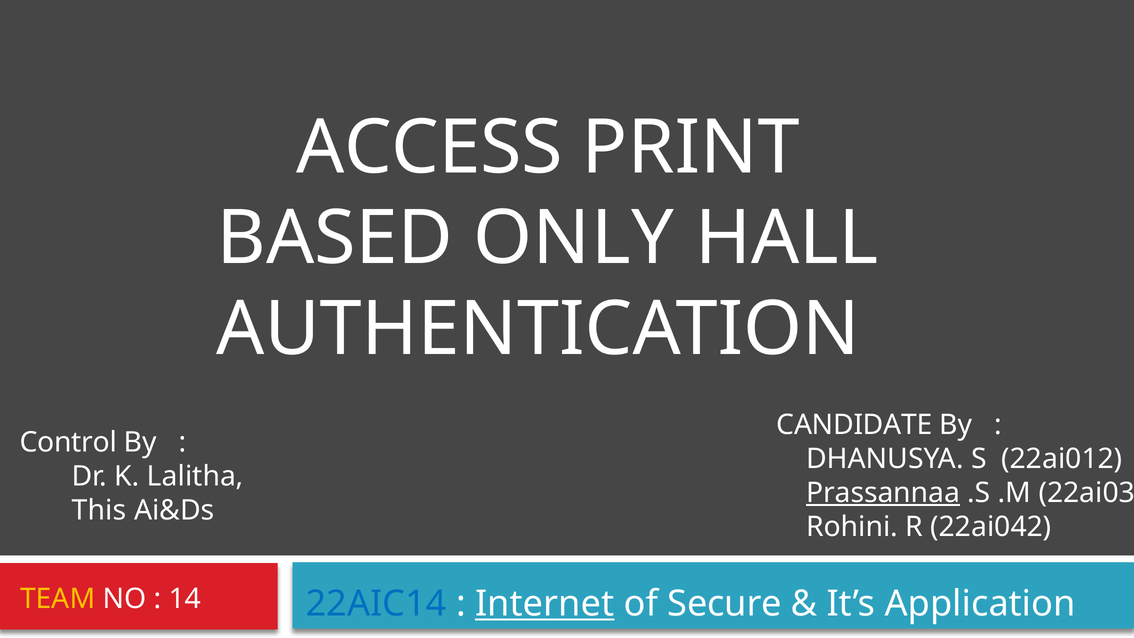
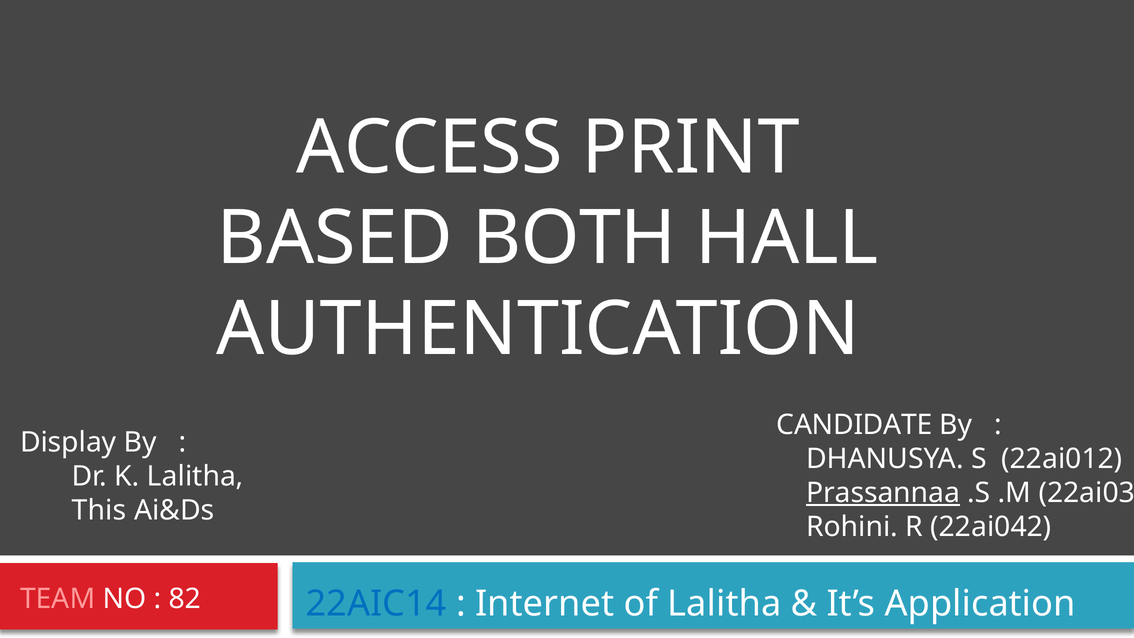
ONLY: ONLY -> BOTH
Control: Control -> Display
TEAM colour: yellow -> pink
14: 14 -> 82
Internet underline: present -> none
of Secure: Secure -> Lalitha
